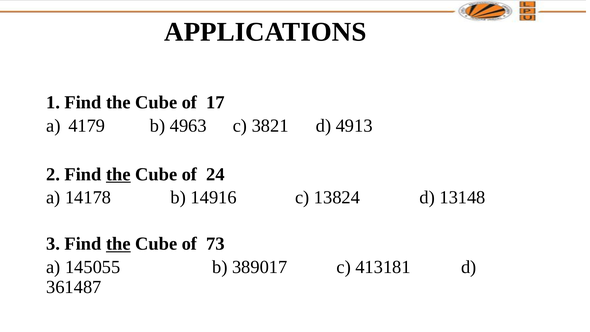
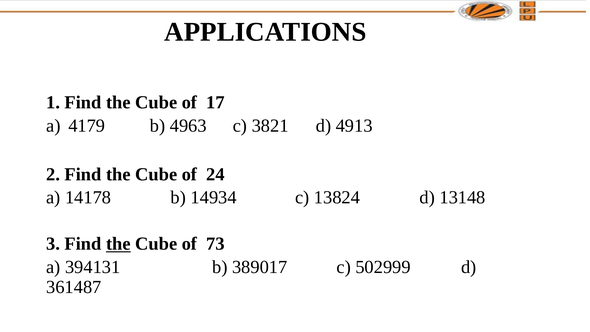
the at (118, 174) underline: present -> none
14916: 14916 -> 14934
145055: 145055 -> 394131
413181: 413181 -> 502999
